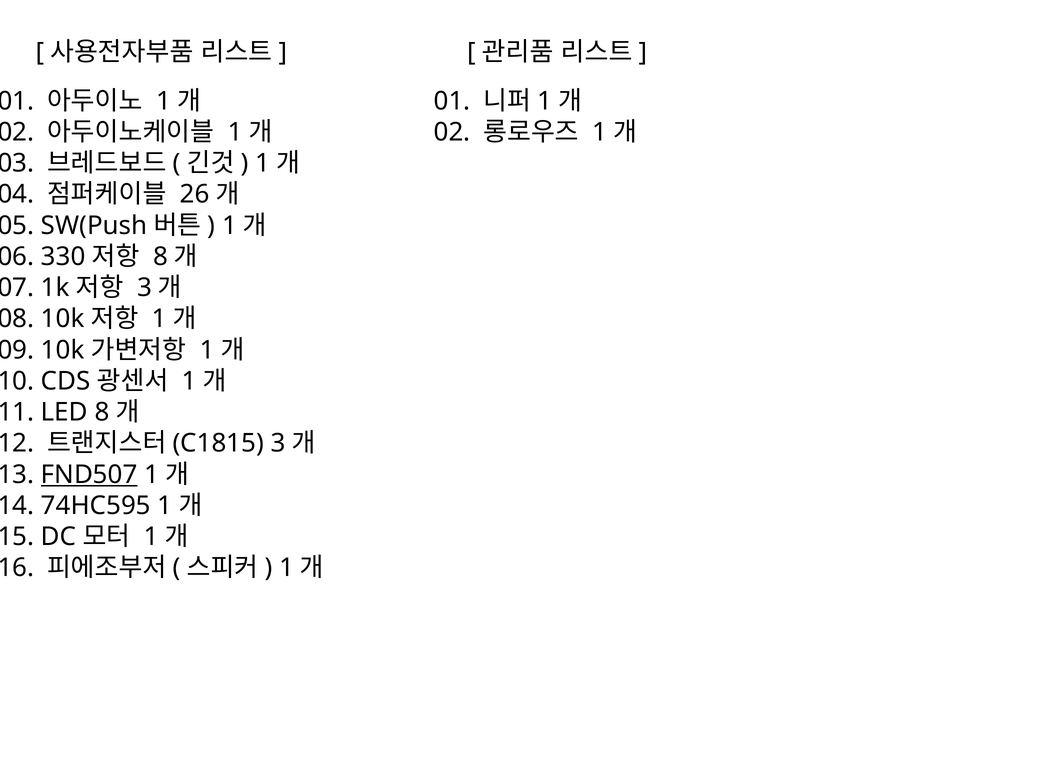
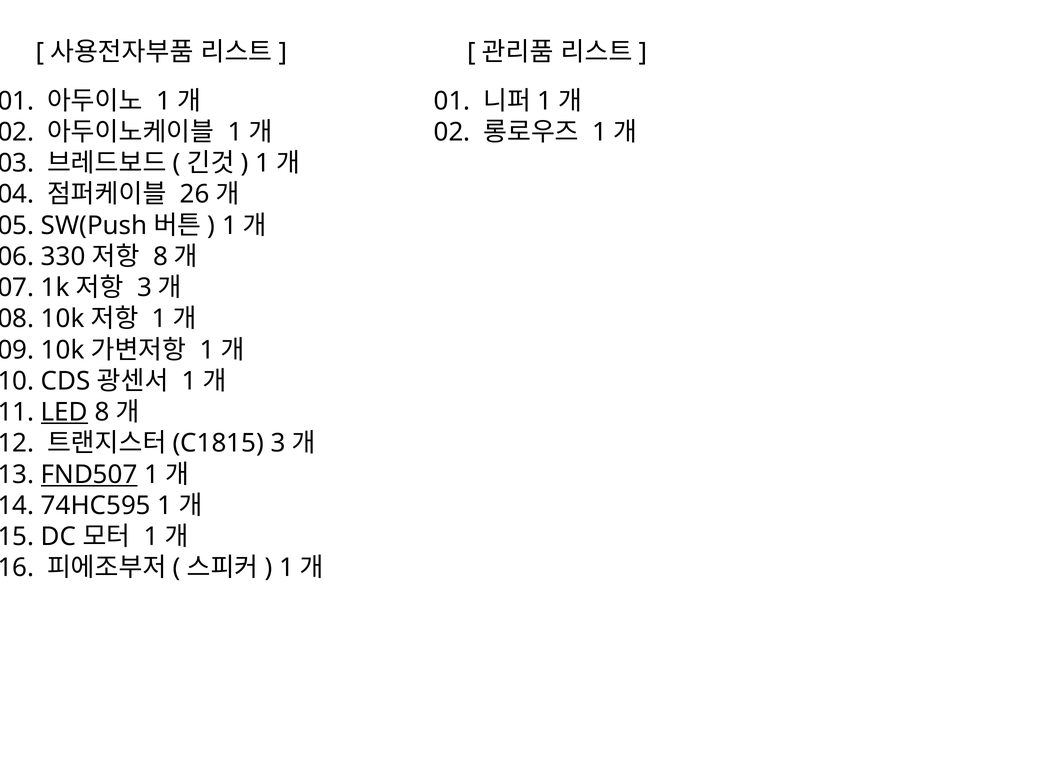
LED underline: none -> present
